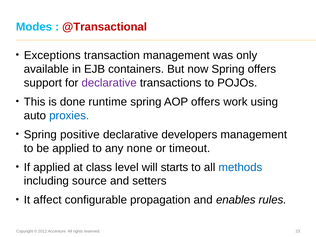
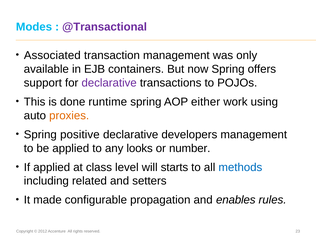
@Transactional colour: red -> purple
Exceptions: Exceptions -> Associated
AOP offers: offers -> either
proxies colour: blue -> orange
none: none -> looks
timeout: timeout -> number
source: source -> related
affect: affect -> made
